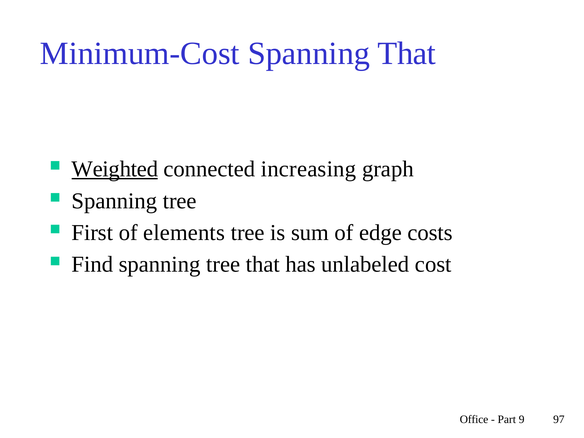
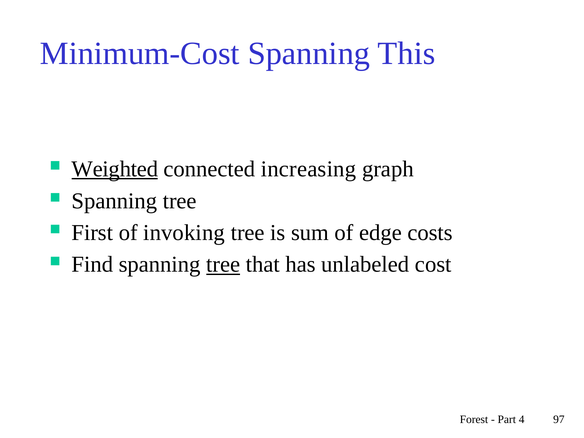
Spanning That: That -> This
elements: elements -> invoking
tree at (223, 265) underline: none -> present
Office: Office -> Forest
9: 9 -> 4
